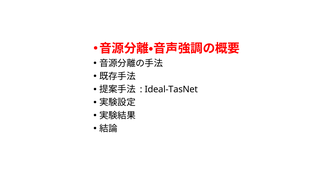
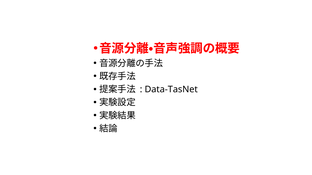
Ideal-TasNet: Ideal-TasNet -> Data-TasNet
